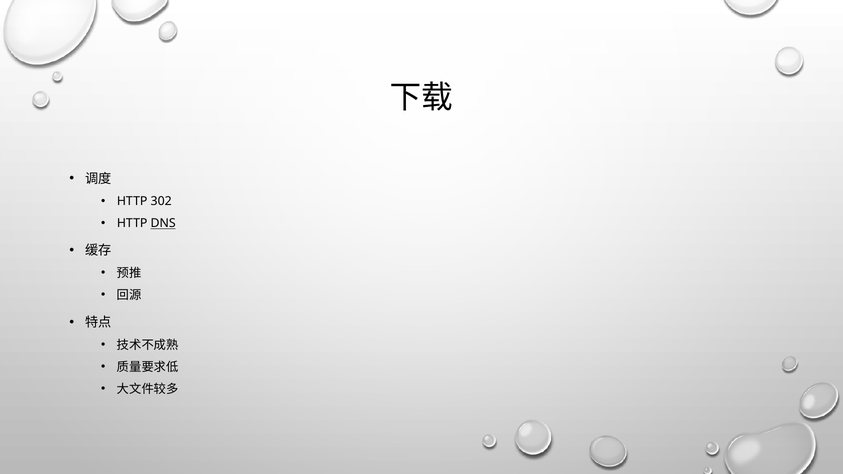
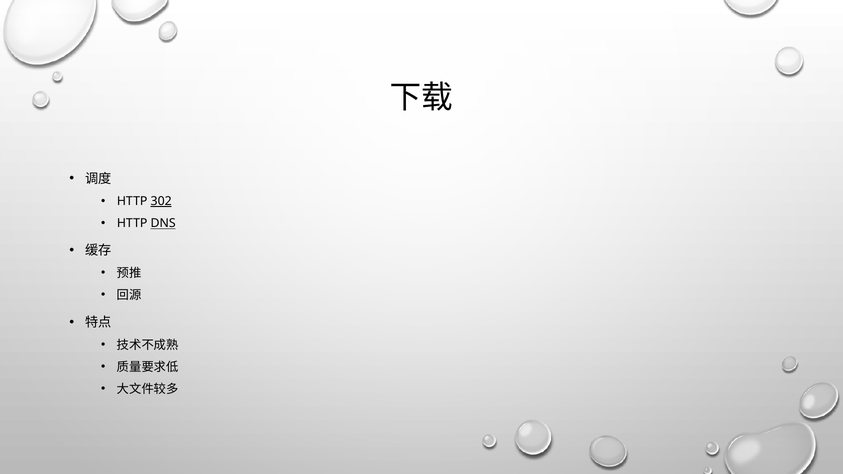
302 underline: none -> present
